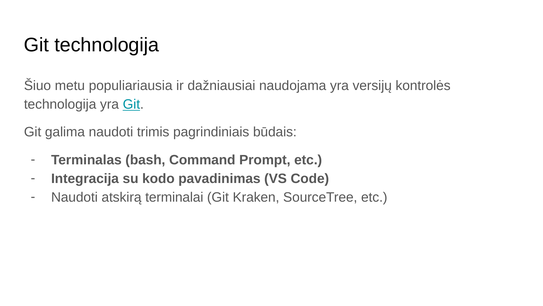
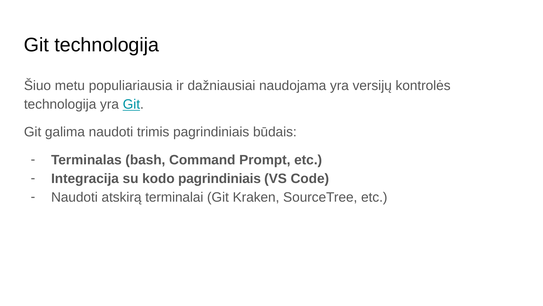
kodo pavadinimas: pavadinimas -> pagrindiniais
